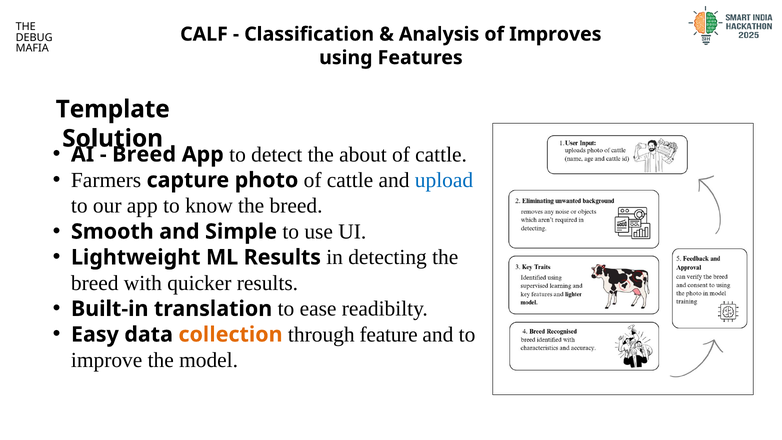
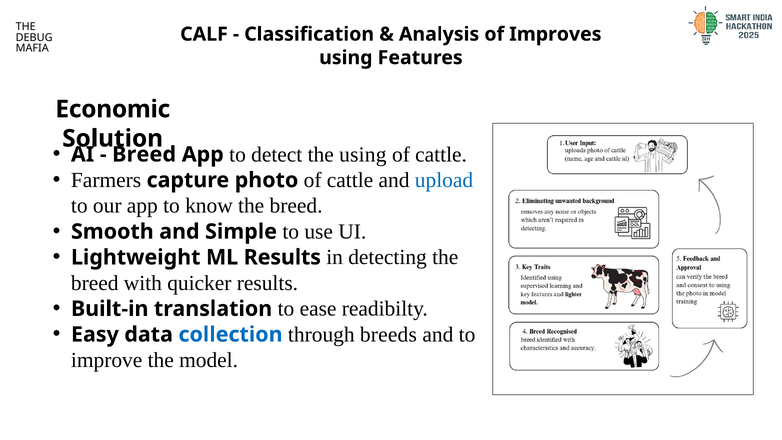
Template: Template -> Economic
the about: about -> using
collection colour: orange -> blue
feature: feature -> breeds
